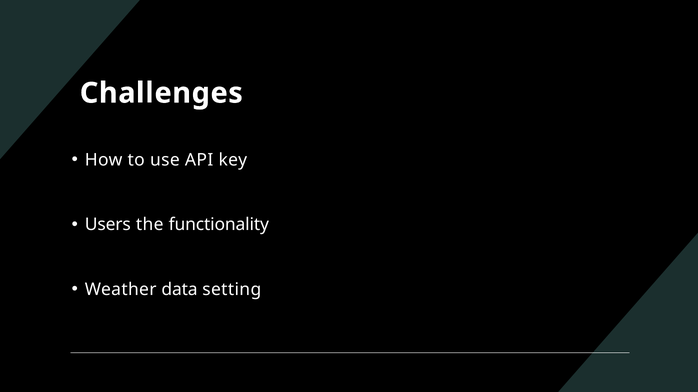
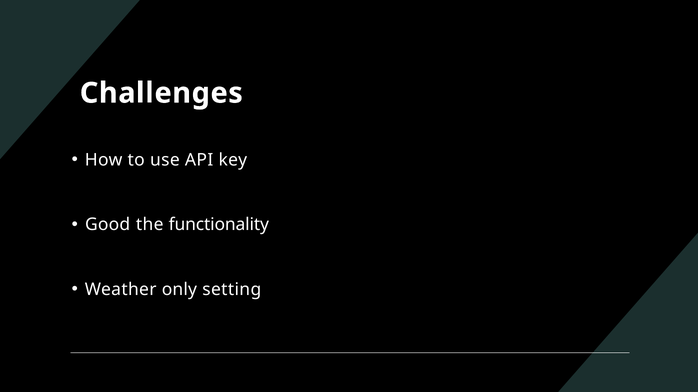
Users: Users -> Good
data: data -> only
